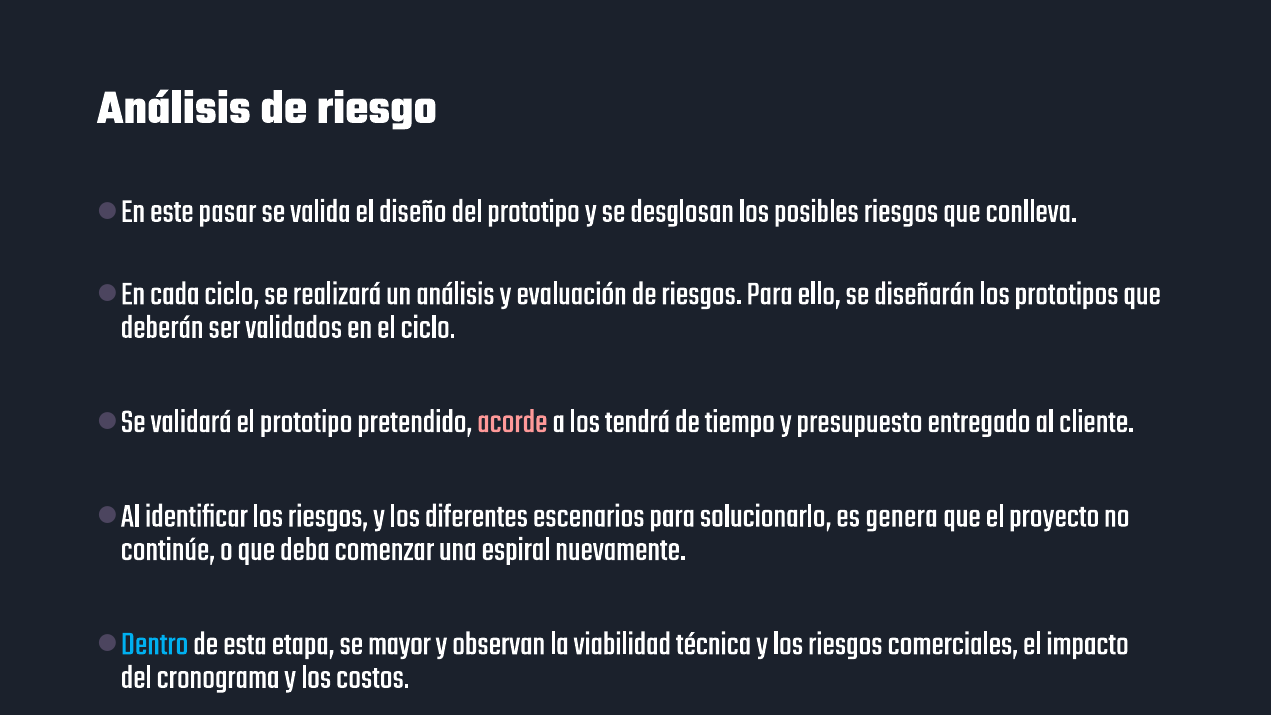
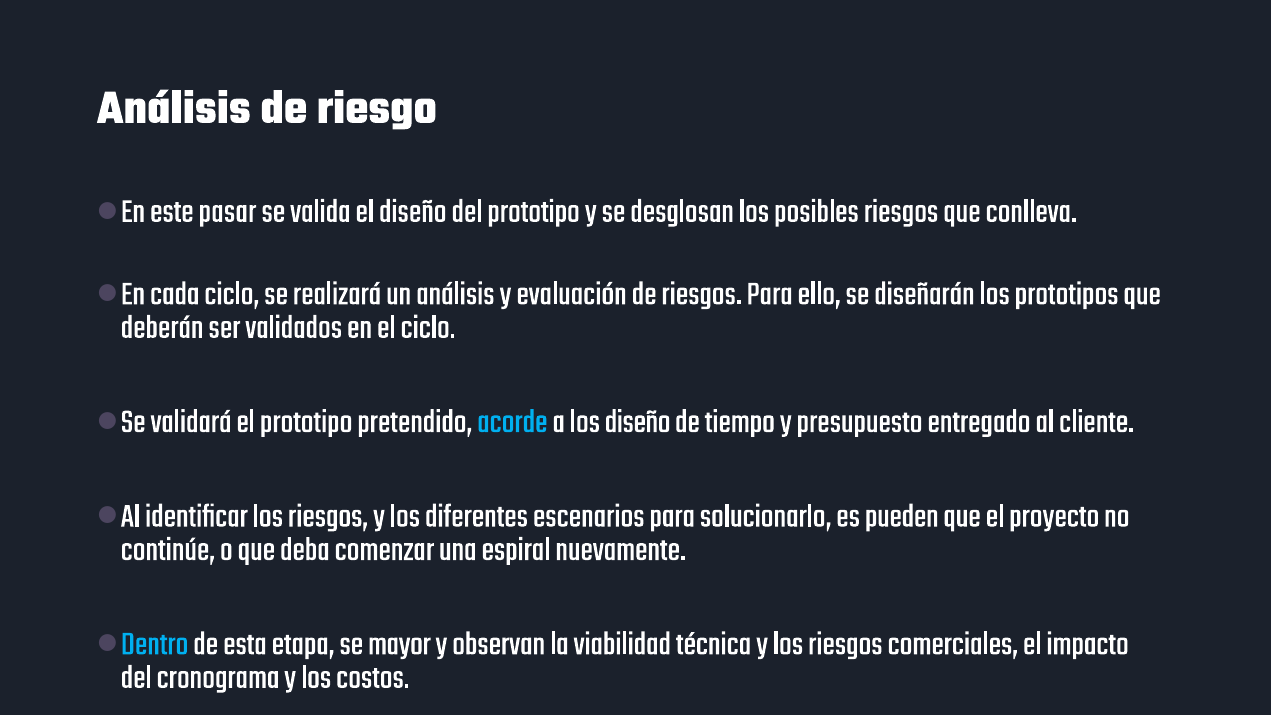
acorde colour: pink -> light blue
los tendrá: tendrá -> diseño
genera: genera -> pueden
